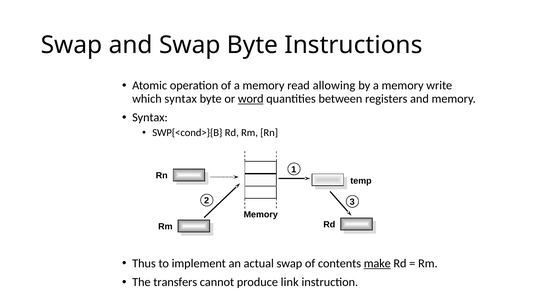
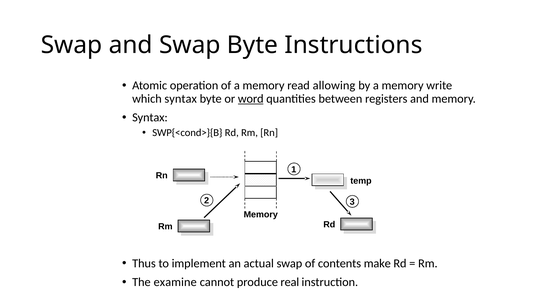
make underline: present -> none
transfers: transfers -> examine
link: link -> real
